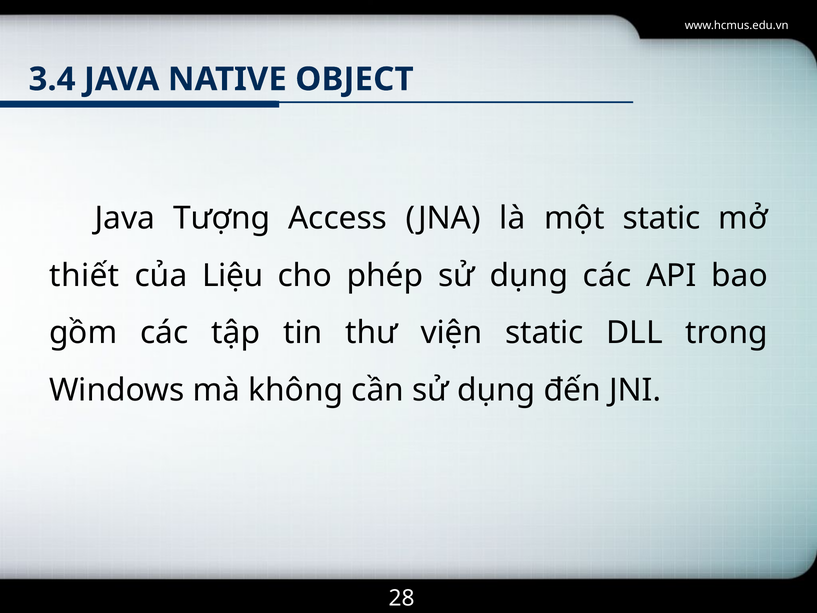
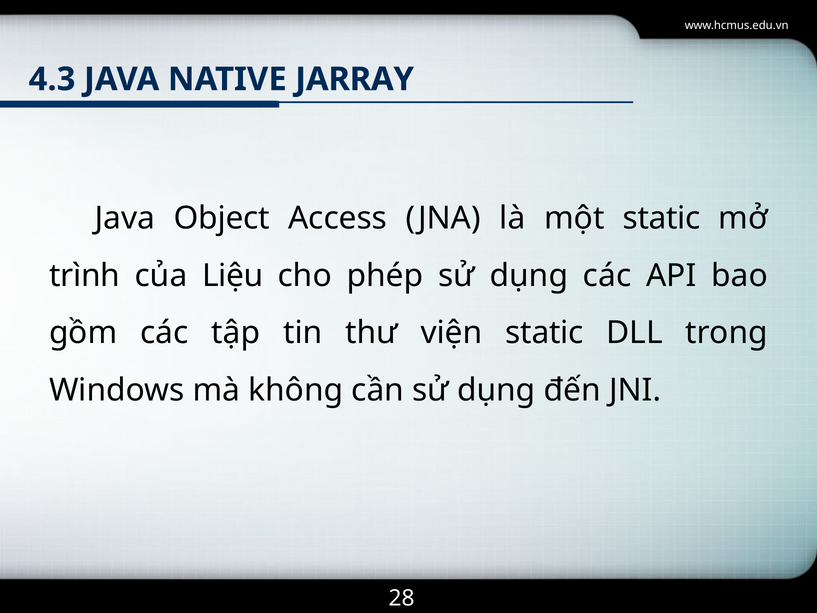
3.4: 3.4 -> 4.3
OBJECT: OBJECT -> JARRAY
Tượng: Tượng -> Object
thiết: thiết -> trình
